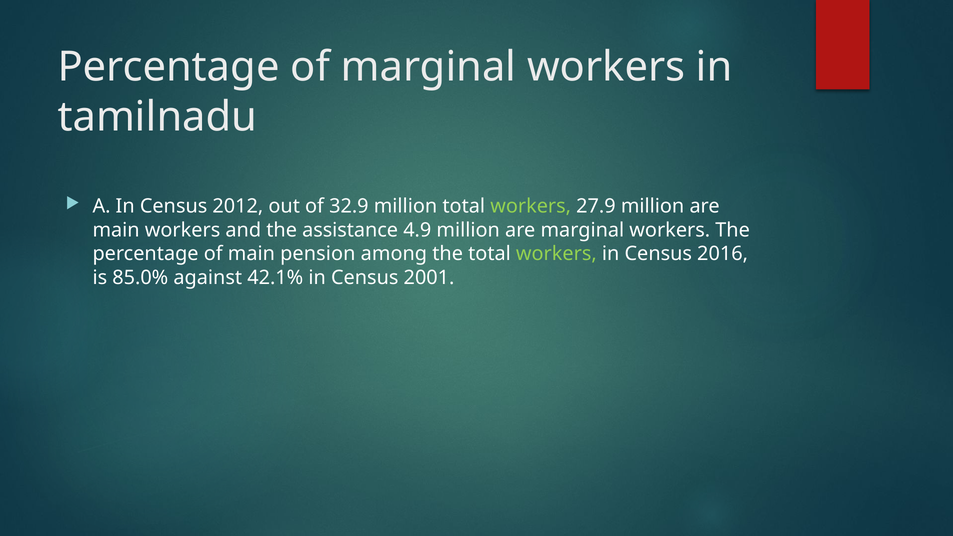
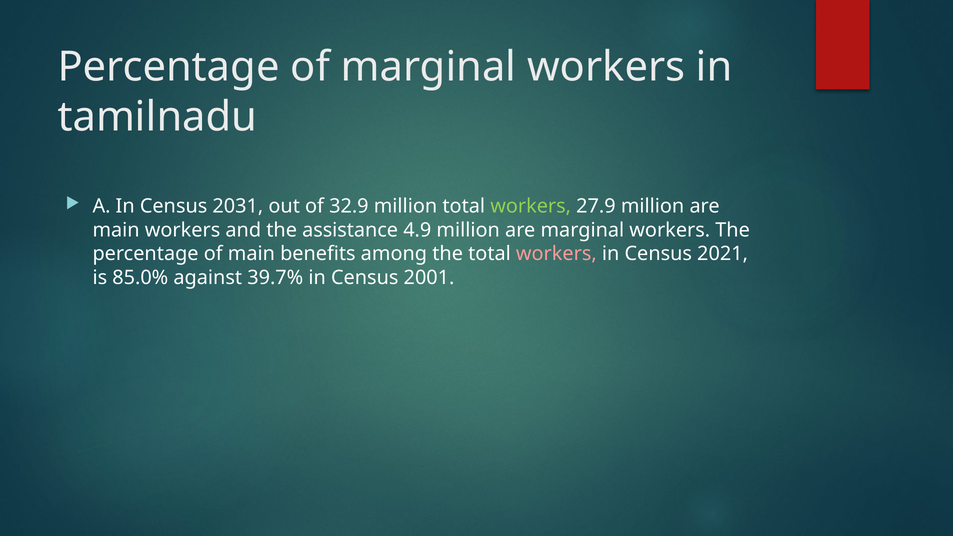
2012: 2012 -> 2031
pension: pension -> benefits
workers at (556, 254) colour: light green -> pink
2016: 2016 -> 2021
42.1%: 42.1% -> 39.7%
